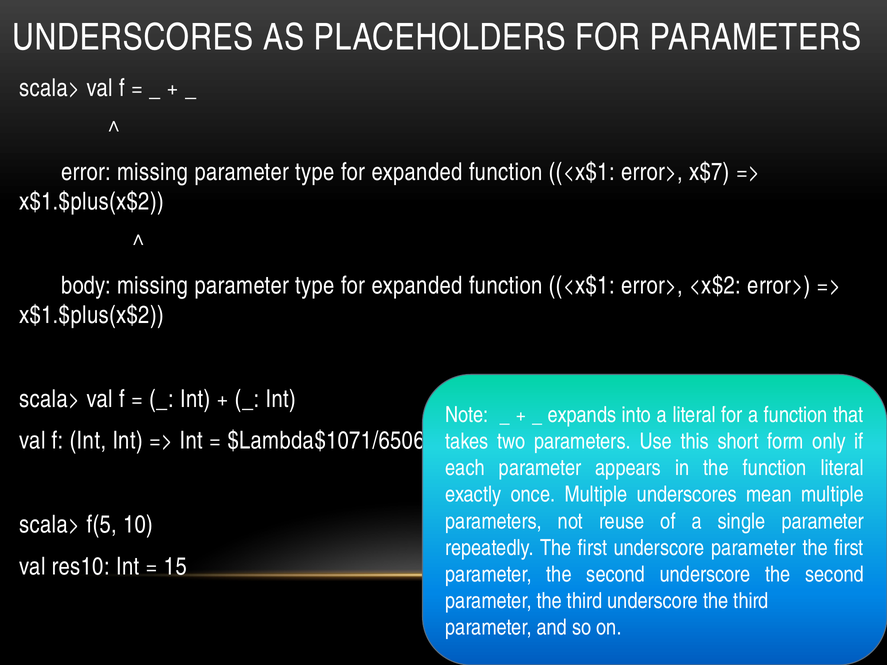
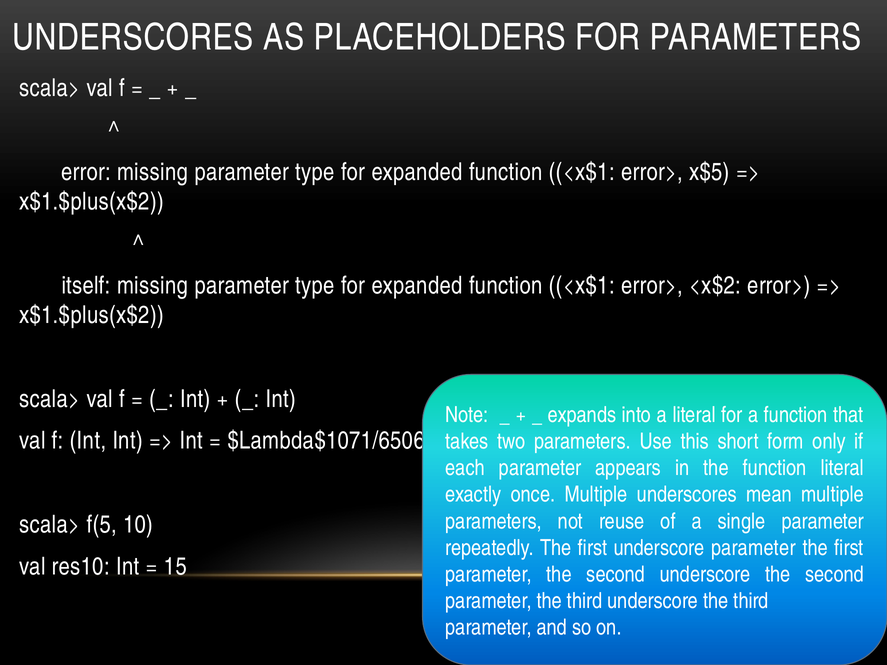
x$7: x$7 -> x$5
body: body -> itself
